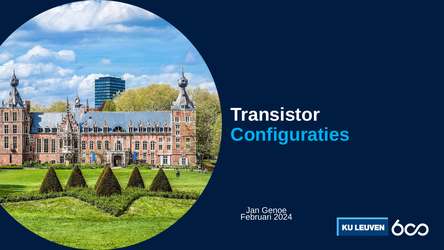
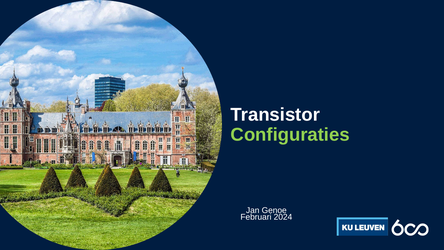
Configuraties colour: light blue -> light green
